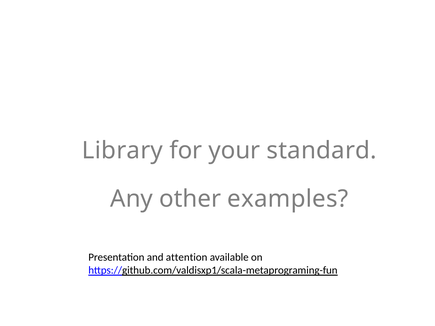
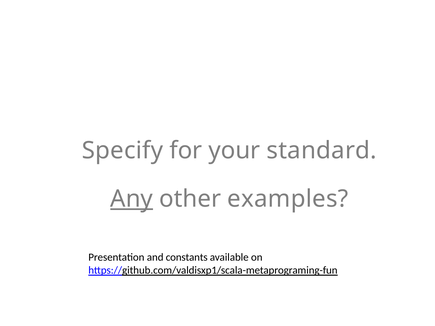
Library: Library -> Specify
Any underline: none -> present
attention: attention -> constants
